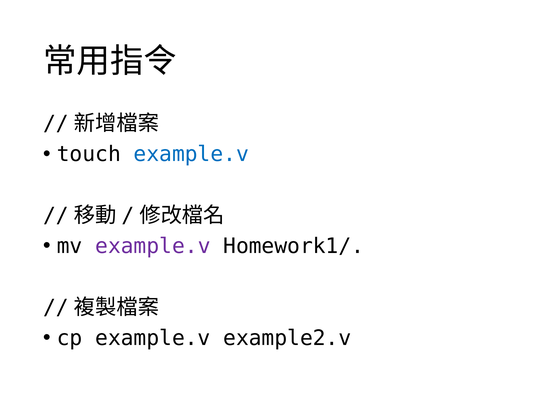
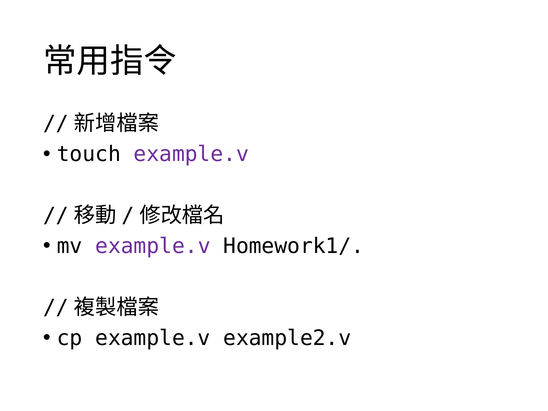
example.v at (191, 154) colour: blue -> purple
